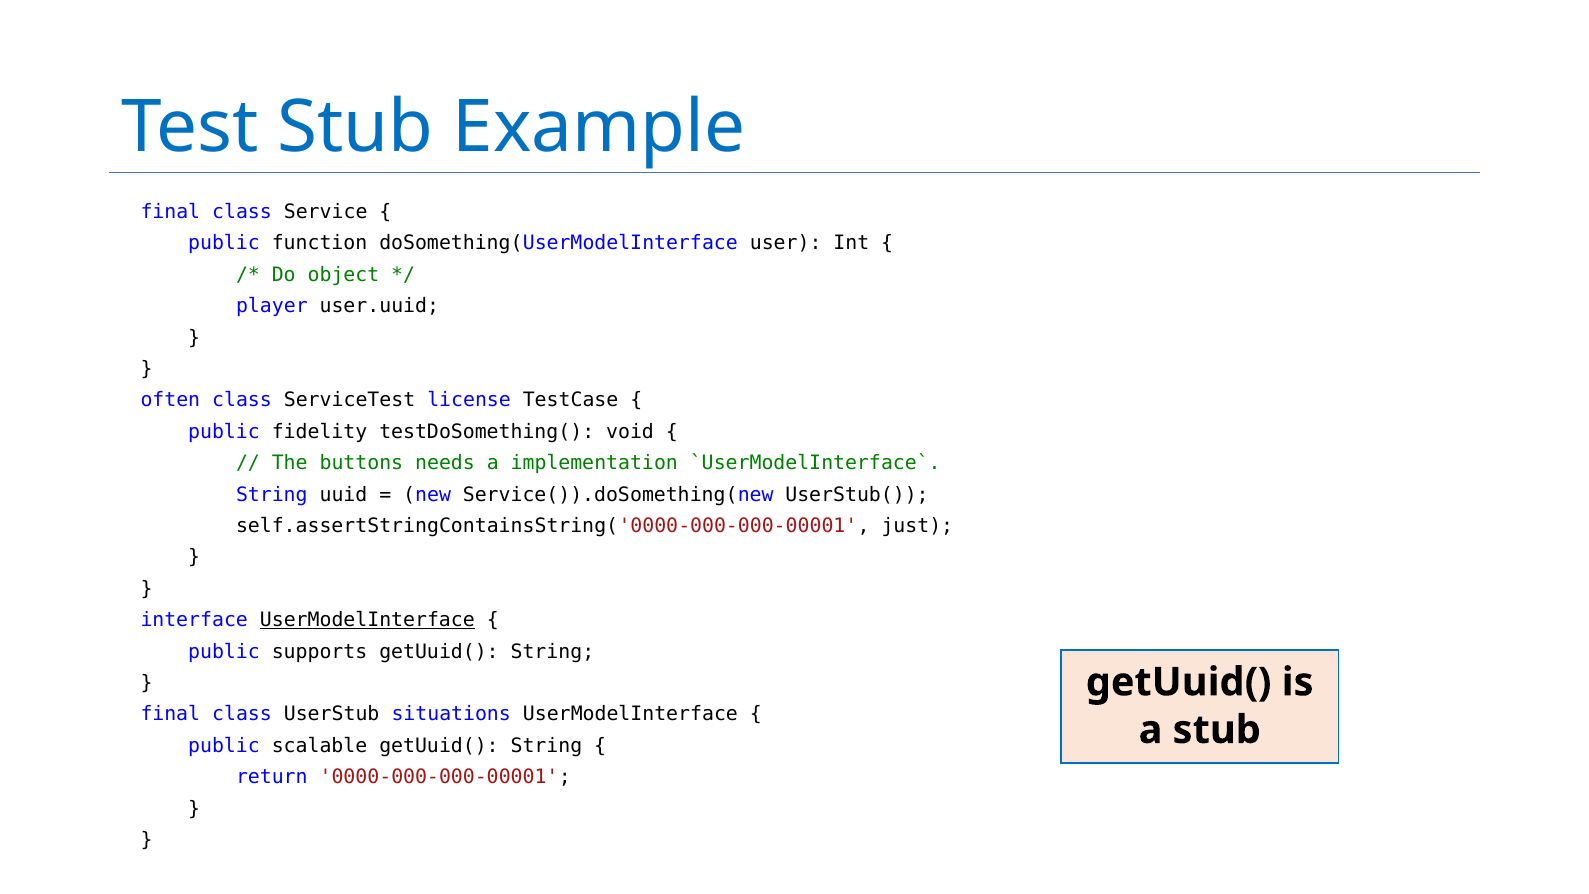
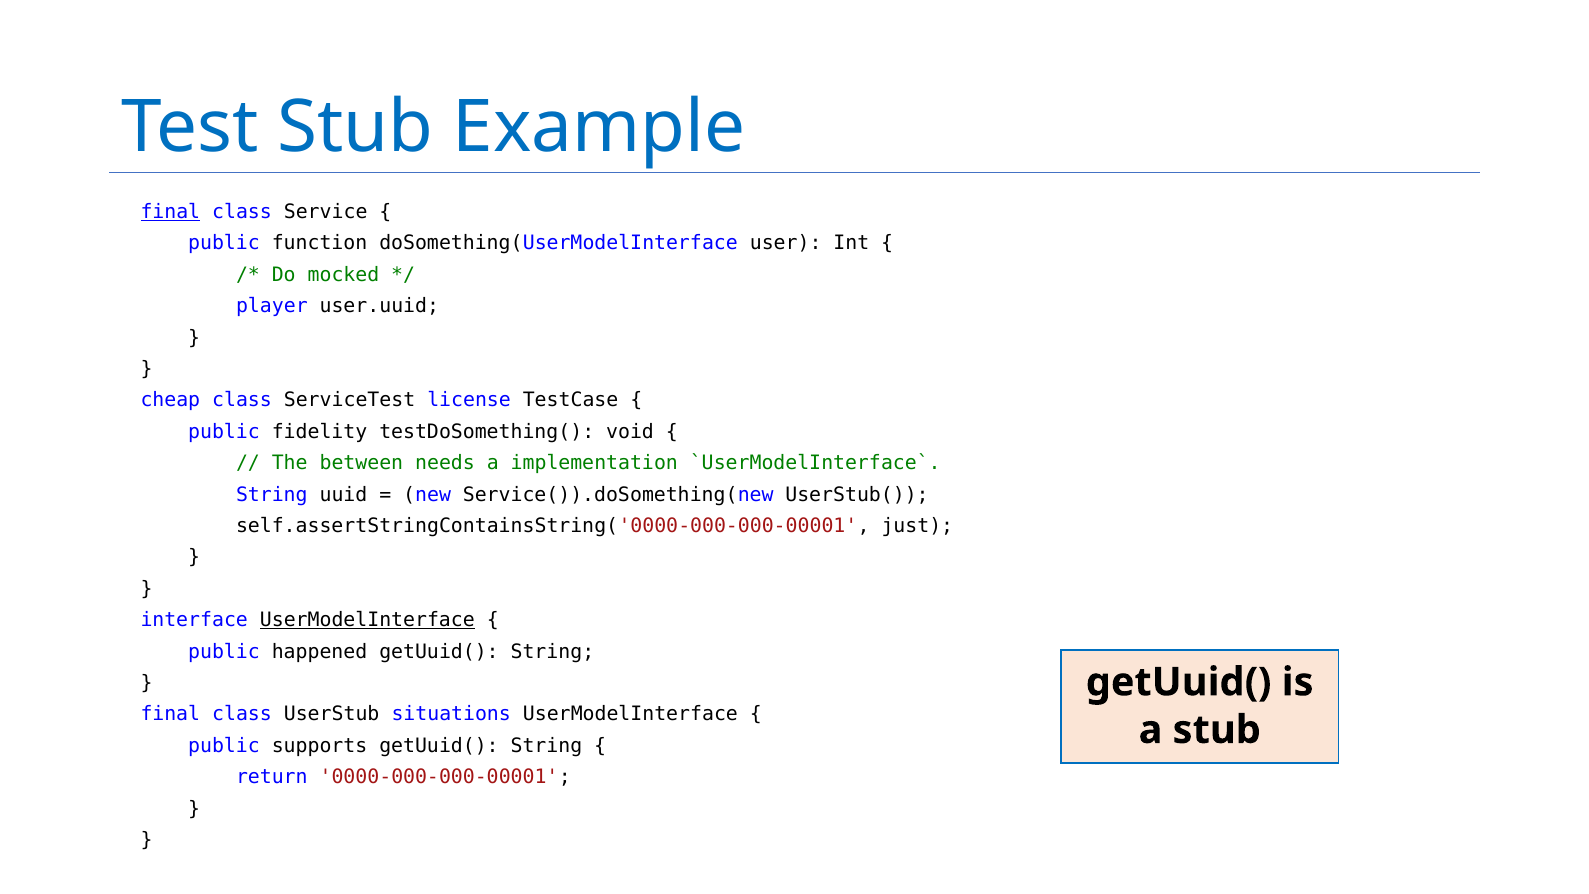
final at (170, 212) underline: none -> present
object: object -> mocked
often: often -> cheap
buttons: buttons -> between
supports: supports -> happened
scalable: scalable -> supports
